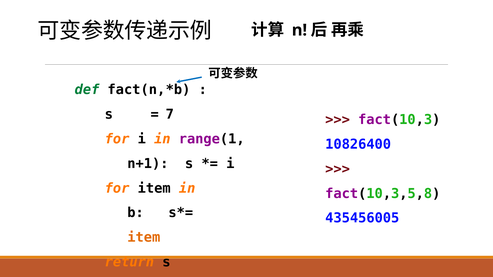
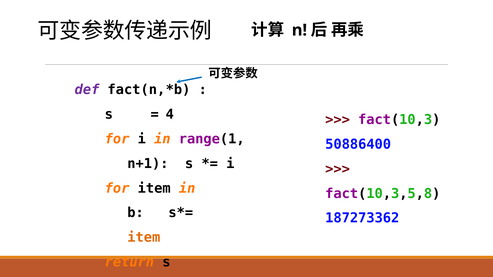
def colour: green -> purple
7: 7 -> 4
10826400: 10826400 -> 50886400
435456005: 435456005 -> 187273362
